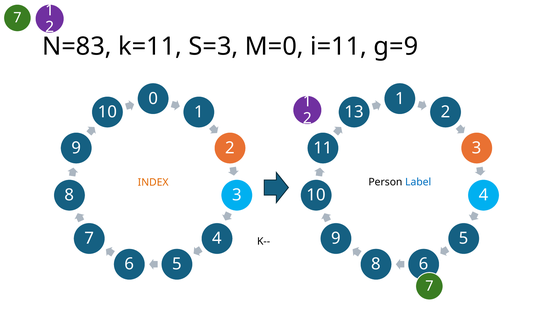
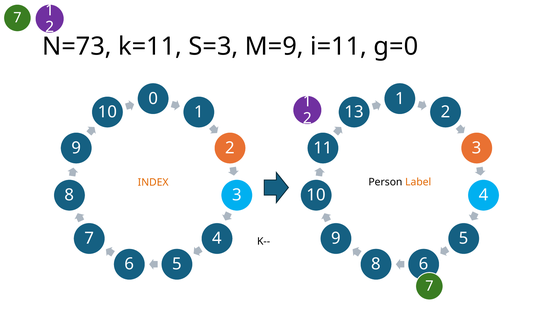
N=83: N=83 -> N=73
M=0: M=0 -> M=9
g=9: g=9 -> g=0
Label colour: blue -> orange
